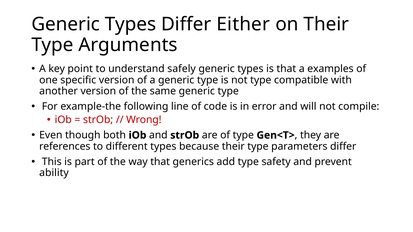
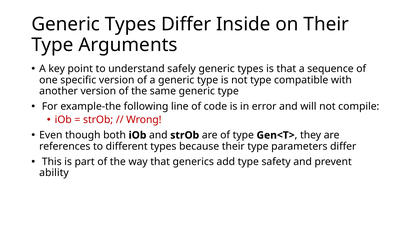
Either: Either -> Inside
examples: examples -> sequence
